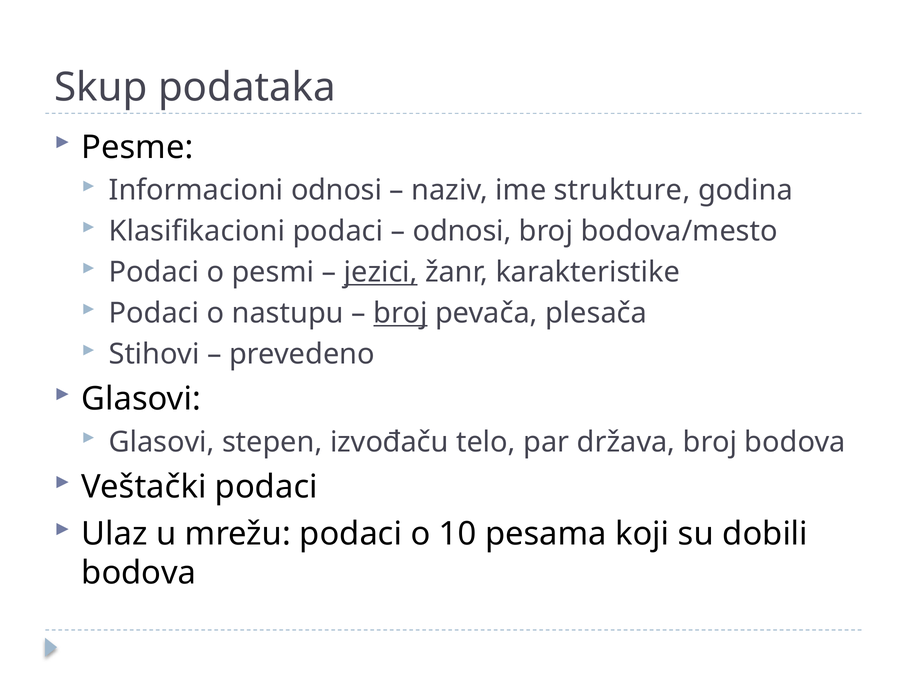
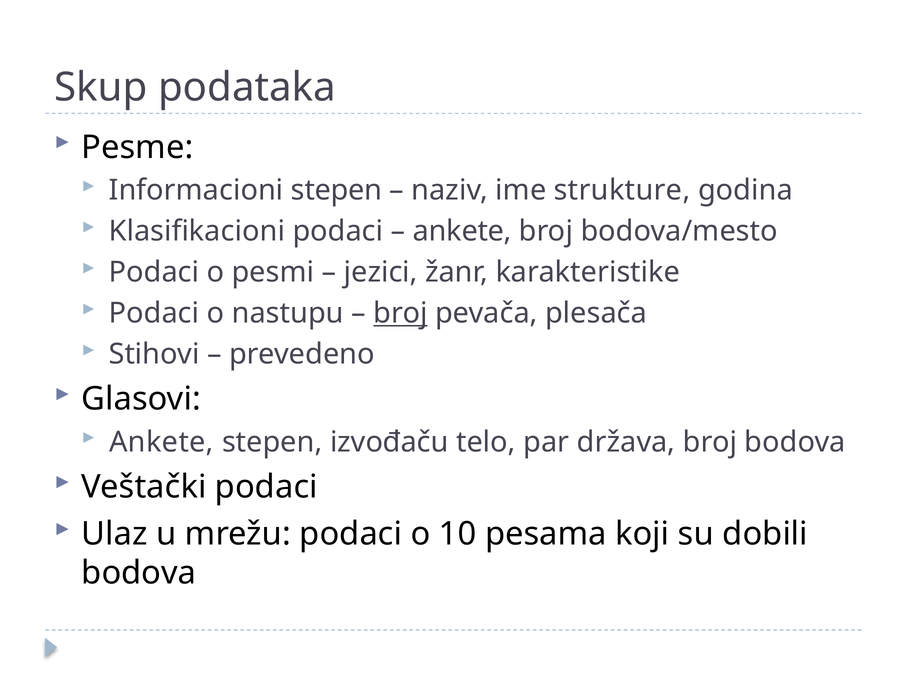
Informacioni odnosi: odnosi -> stepen
odnosi at (462, 231): odnosi -> ankete
jezici underline: present -> none
Glasovi at (162, 442): Glasovi -> Ankete
